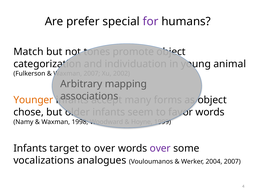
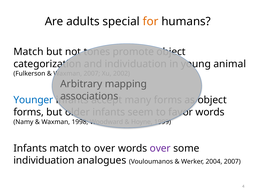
prefer: prefer -> adults
for colour: purple -> orange
Younger colour: orange -> blue
chose at (29, 112): chose -> forms
Infants target: target -> match
vocalizations at (44, 160): vocalizations -> individuation
